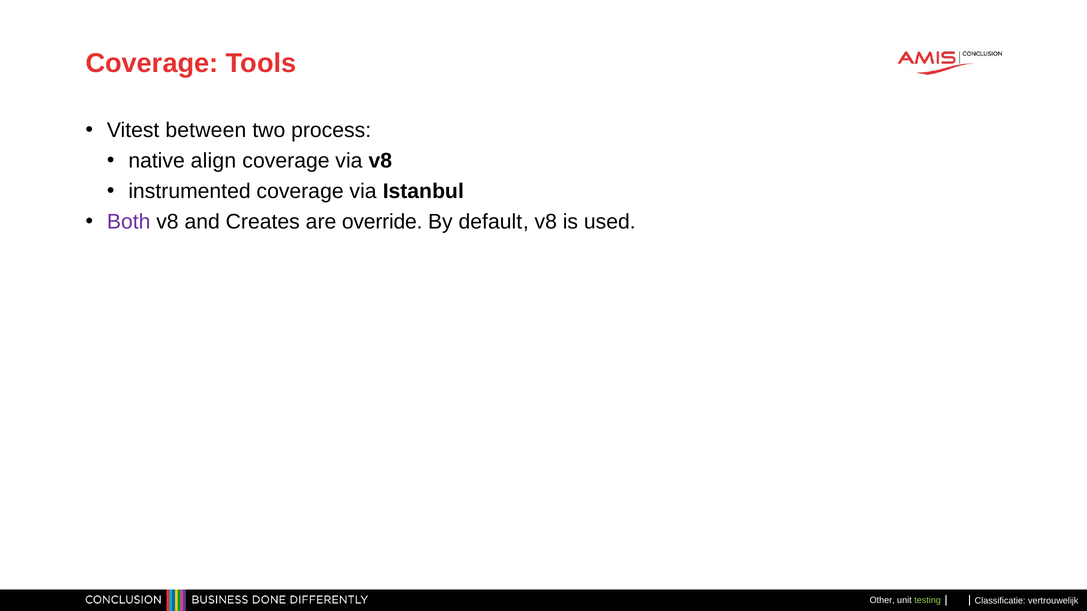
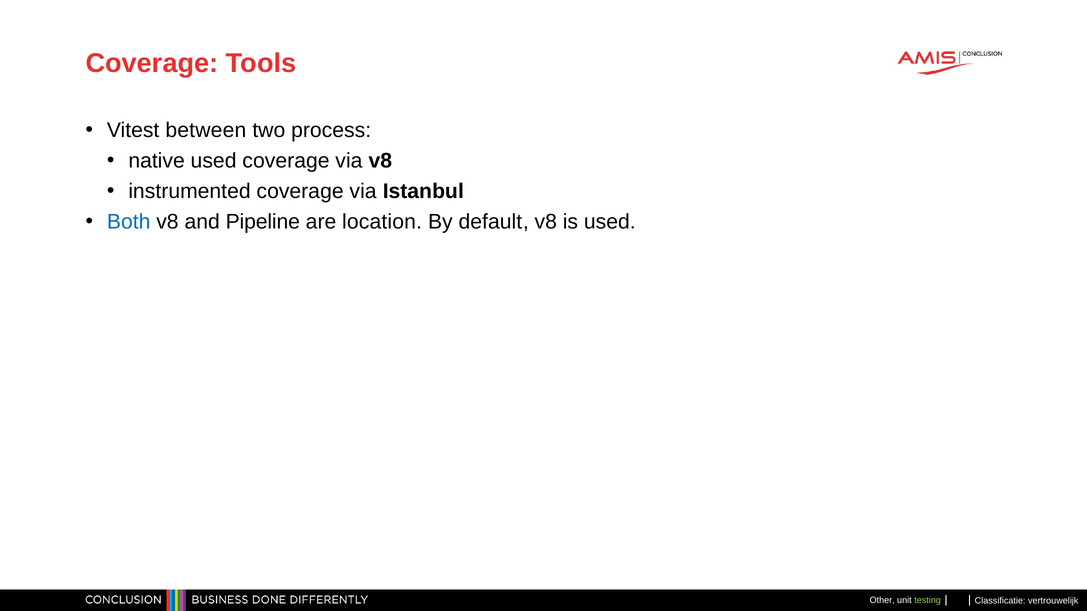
native align: align -> used
Both colour: purple -> blue
Creates: Creates -> Pipeline
override: override -> location
